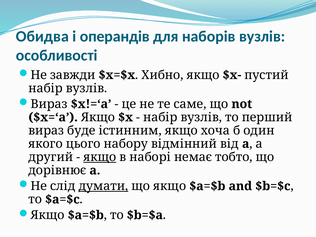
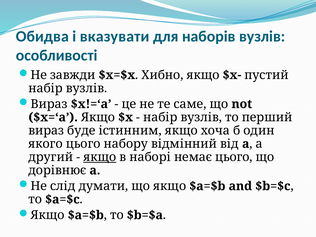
операндів: операндів -> вказувати
немає тобто: тобто -> цього
думати underline: present -> none
